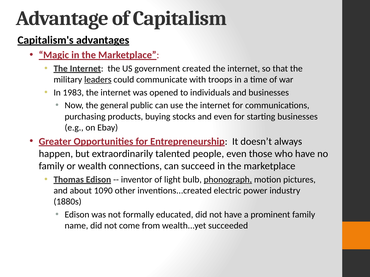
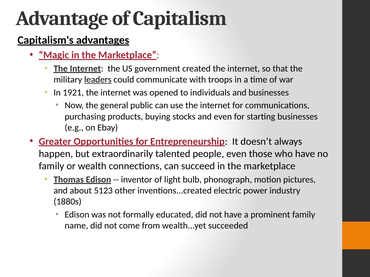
1983: 1983 -> 1921
phonograph underline: present -> none
1090: 1090 -> 5123
